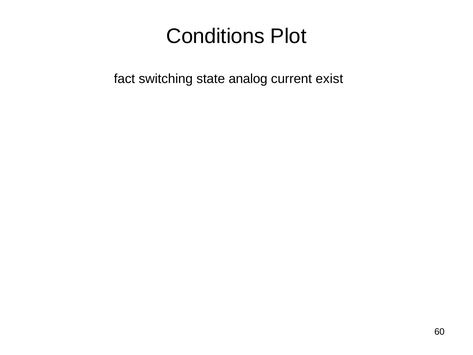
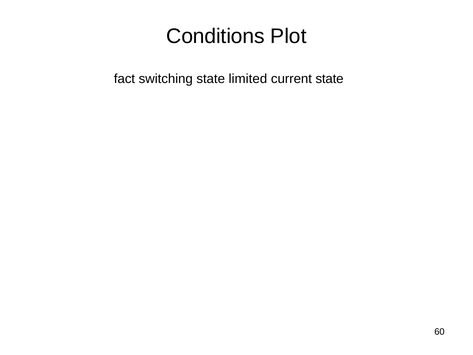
analog: analog -> limited
current exist: exist -> state
